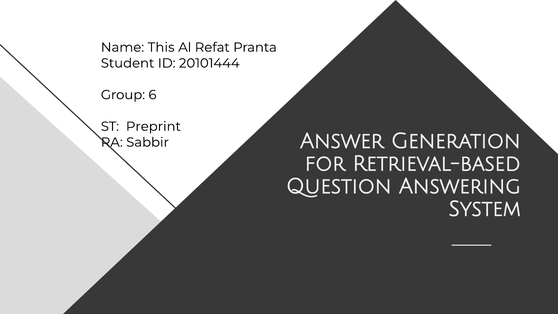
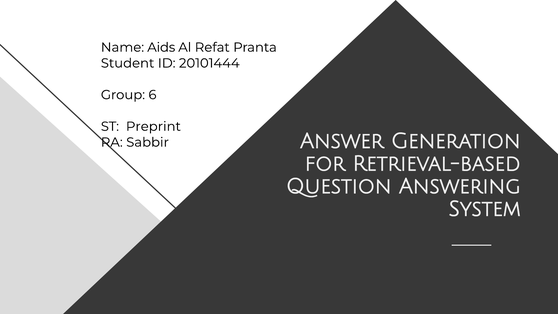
This: This -> Aids
